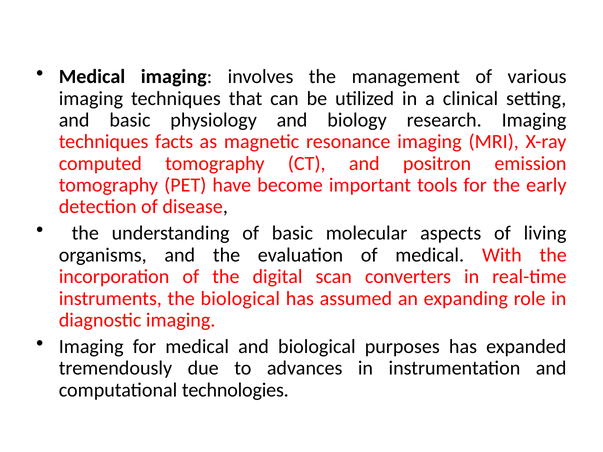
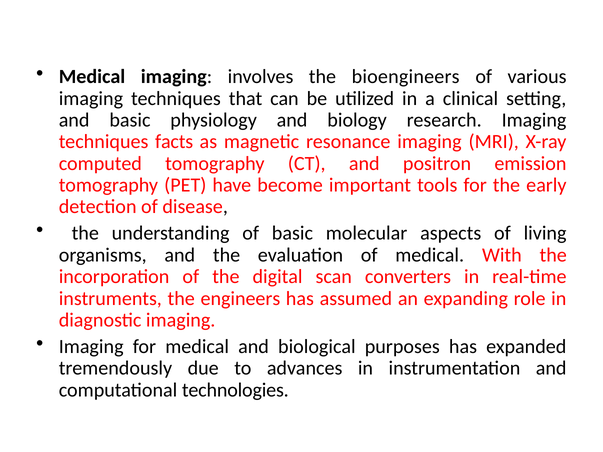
management: management -> bioengineers
the biological: biological -> engineers
